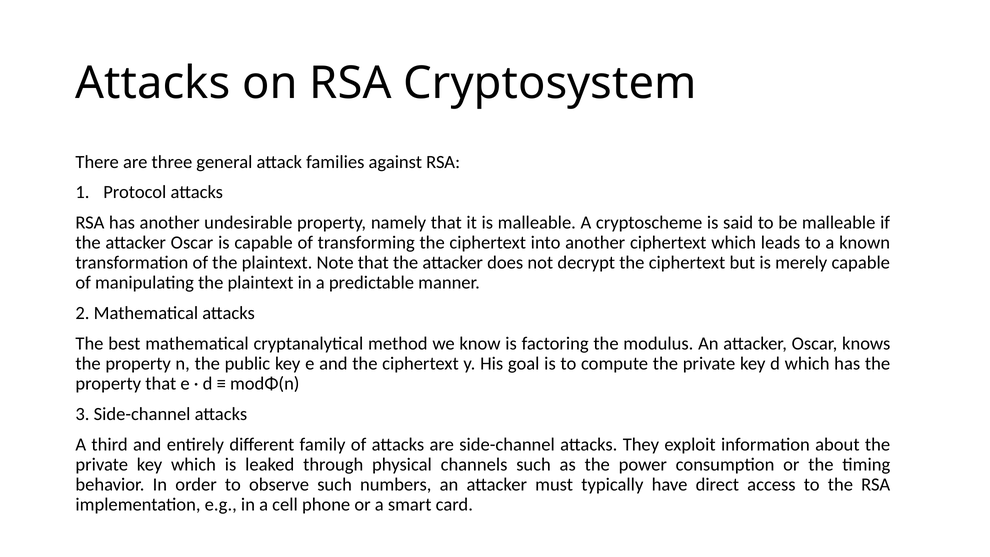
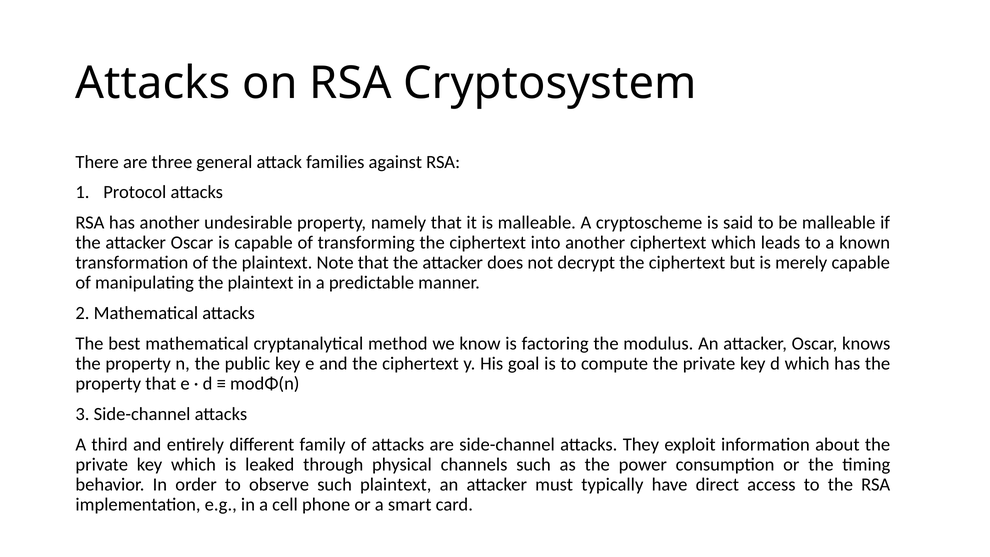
such numbers: numbers -> plaintext
